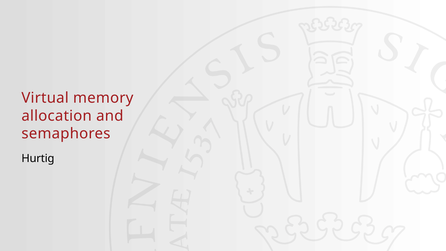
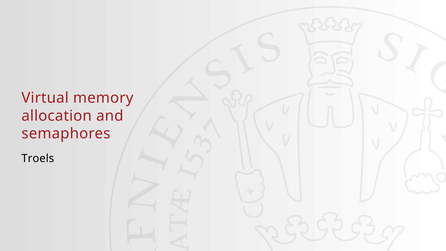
Hurtig: Hurtig -> Troels
